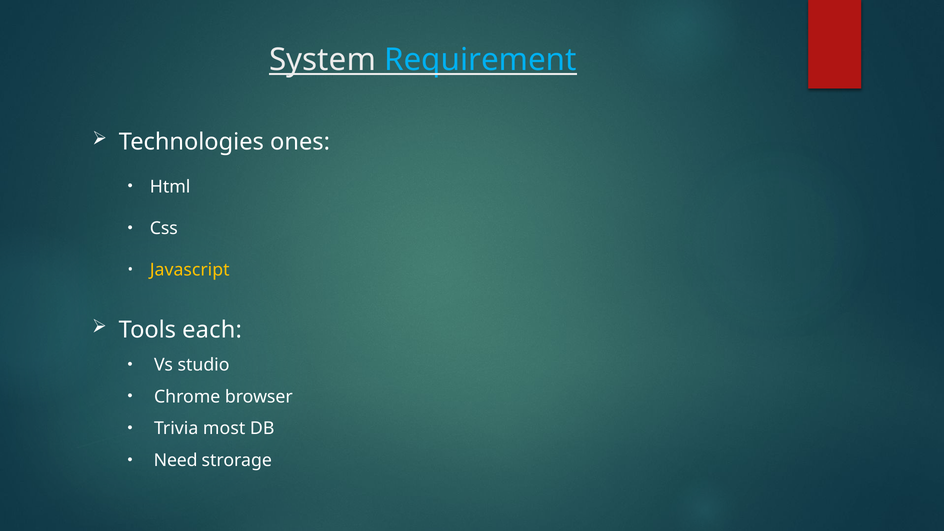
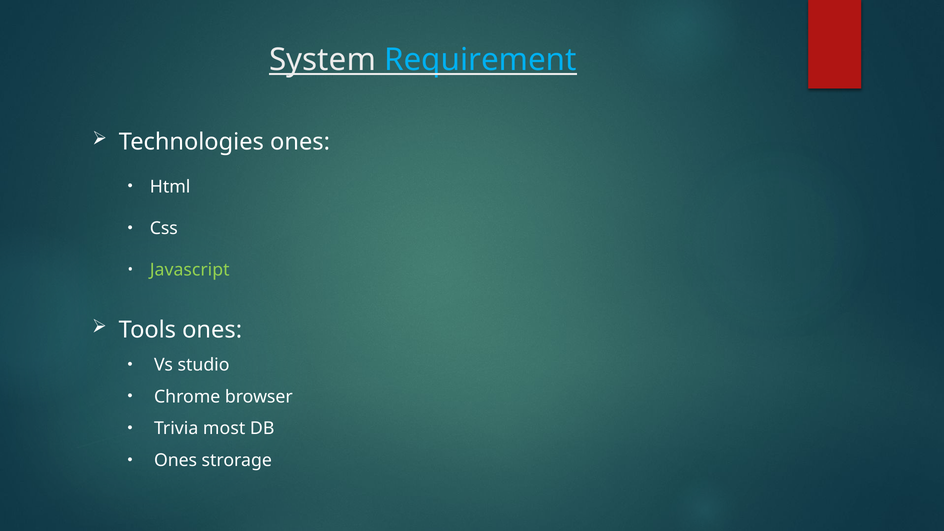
Javascript colour: yellow -> light green
Tools each: each -> ones
Need at (176, 460): Need -> Ones
